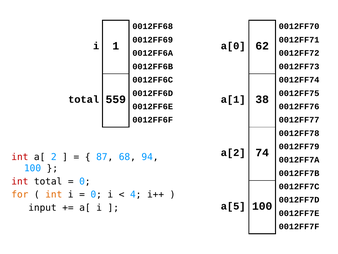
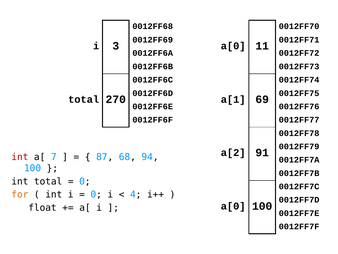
1: 1 -> 3
62: 62 -> 11
559: 559 -> 270
38: 38 -> 69
74: 74 -> 91
2: 2 -> 7
int at (20, 181) colour: red -> black
int at (54, 194) colour: orange -> black
a[5 at (233, 206): a[5 -> a[0
input: input -> float
